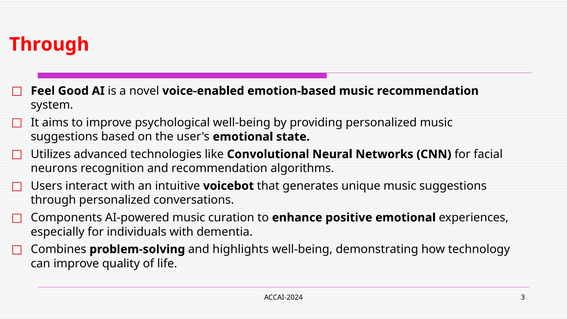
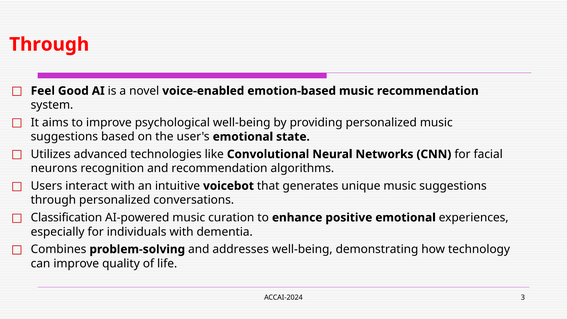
Components: Components -> Classification
highlights: highlights -> addresses
